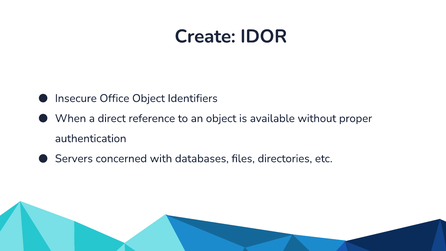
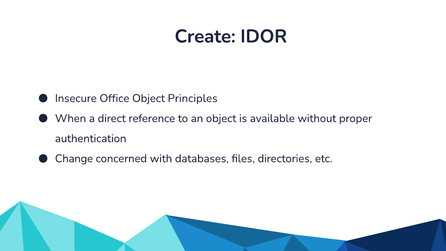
Identifiers: Identifiers -> Principles
Servers: Servers -> Change
